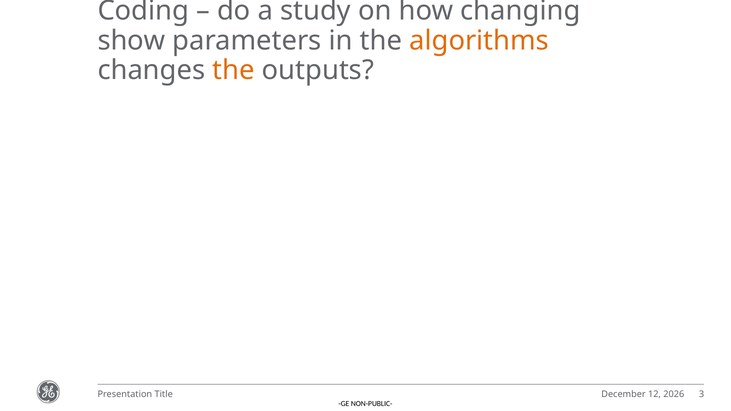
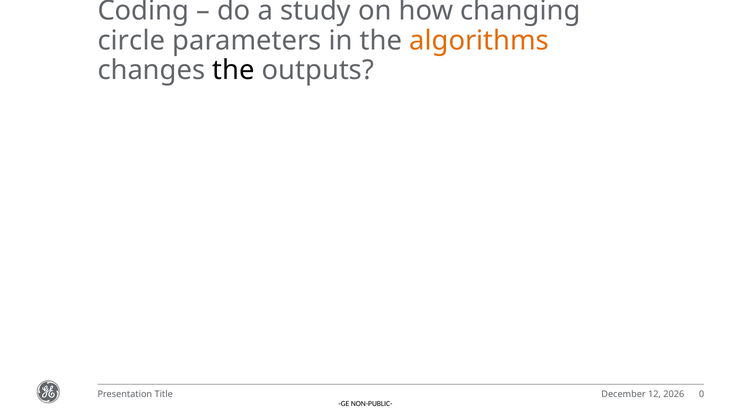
show: show -> circle
the at (234, 70) colour: orange -> black
3: 3 -> 0
